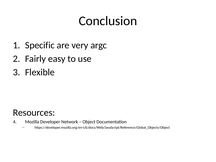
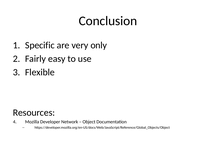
argc: argc -> only
